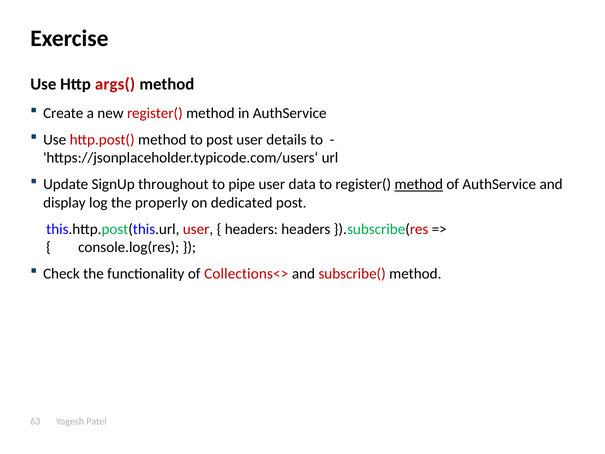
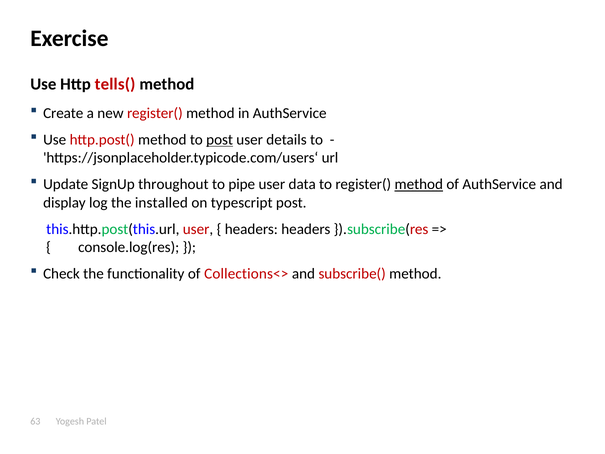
args(: args( -> tells(
post at (220, 140) underline: none -> present
properly: properly -> installed
dedicated: dedicated -> typescript
